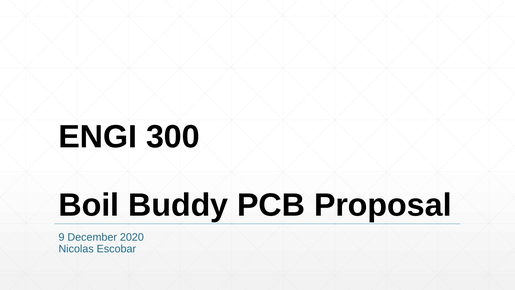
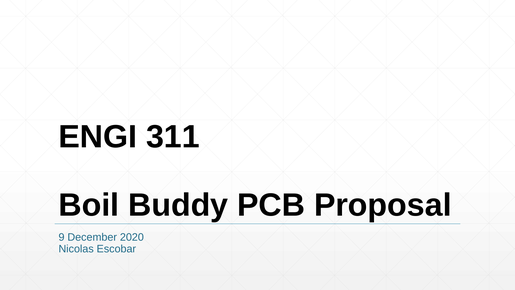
300: 300 -> 311
